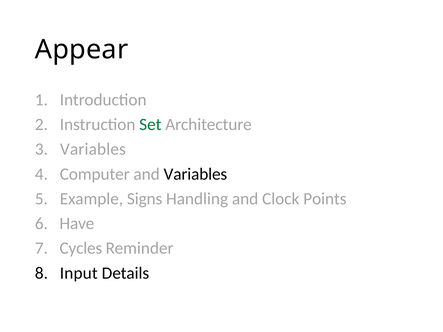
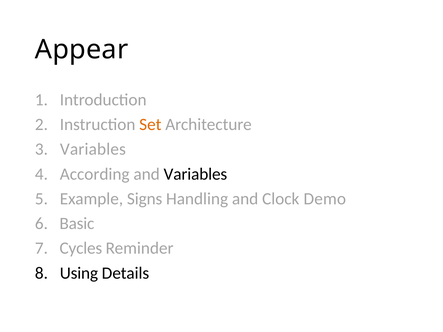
Set colour: green -> orange
Computer: Computer -> According
Points: Points -> Demo
Have: Have -> Basic
Input: Input -> Using
